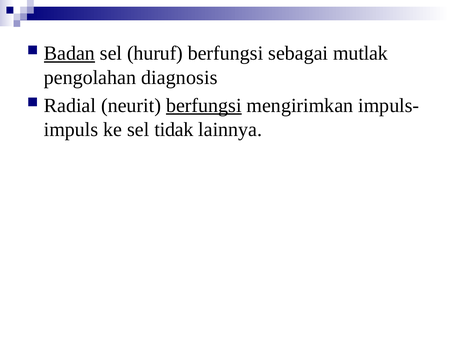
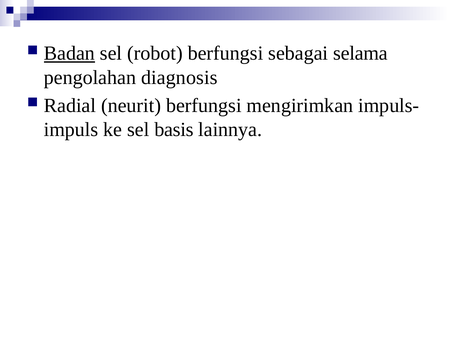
huruf: huruf -> robot
mutlak: mutlak -> selama
berfungsi at (204, 105) underline: present -> none
tidak: tidak -> basis
